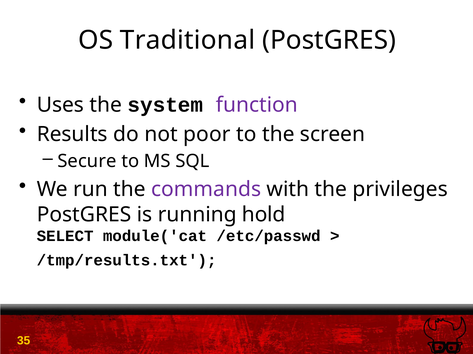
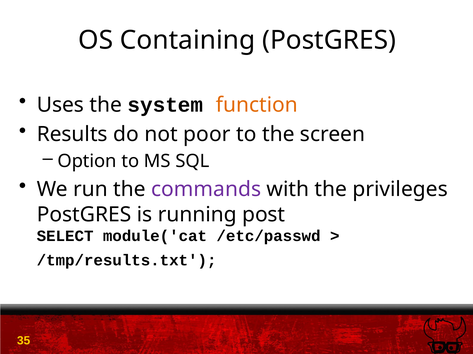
Traditional: Traditional -> Containing
function colour: purple -> orange
Secure: Secure -> Option
hold: hold -> post
